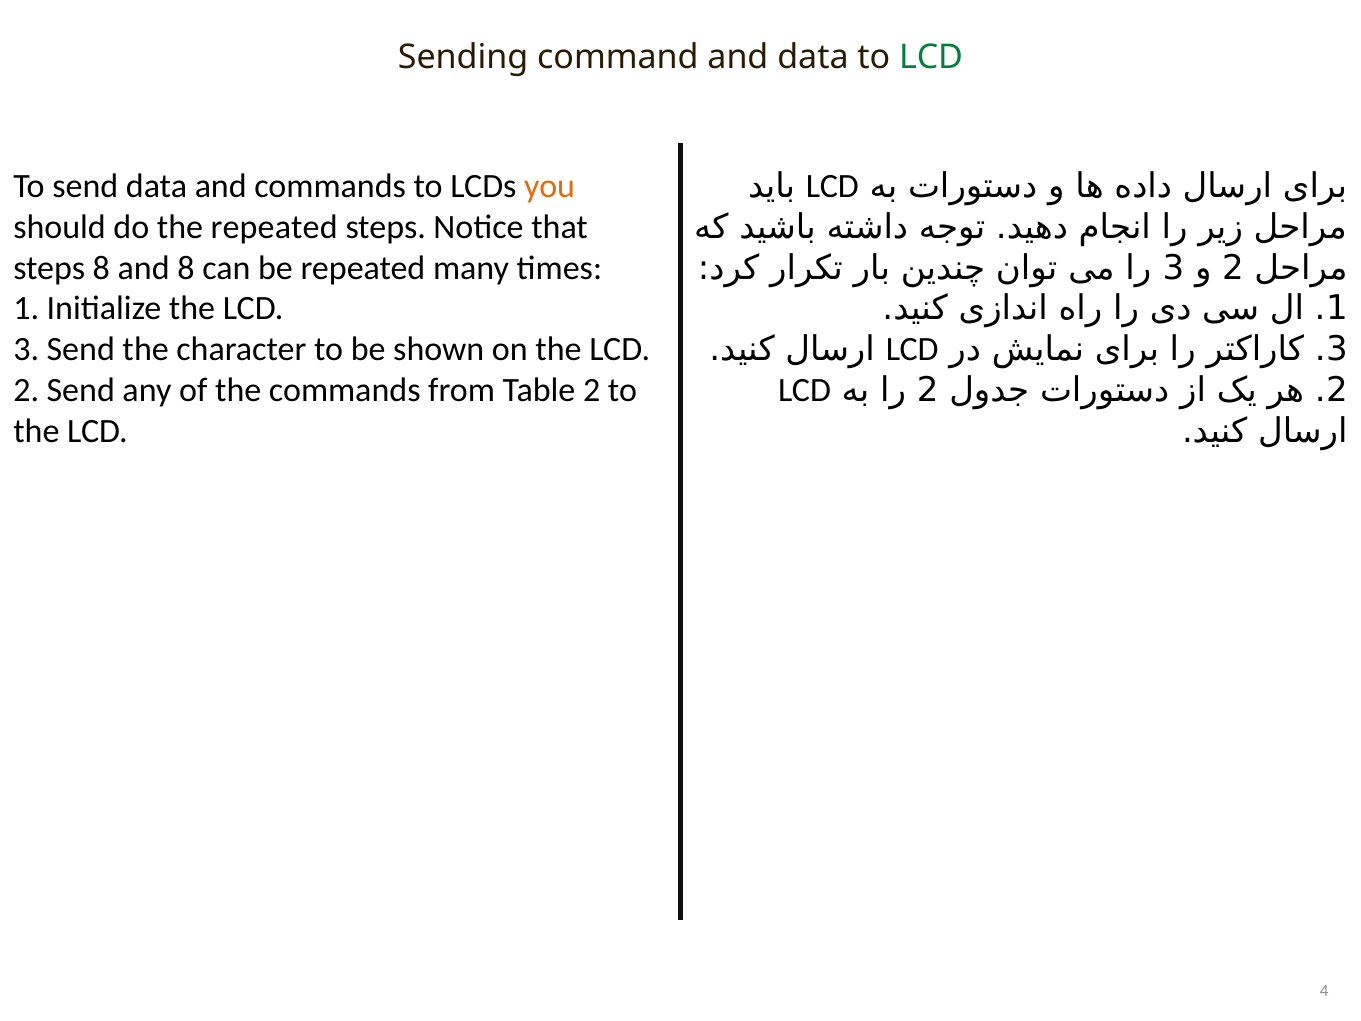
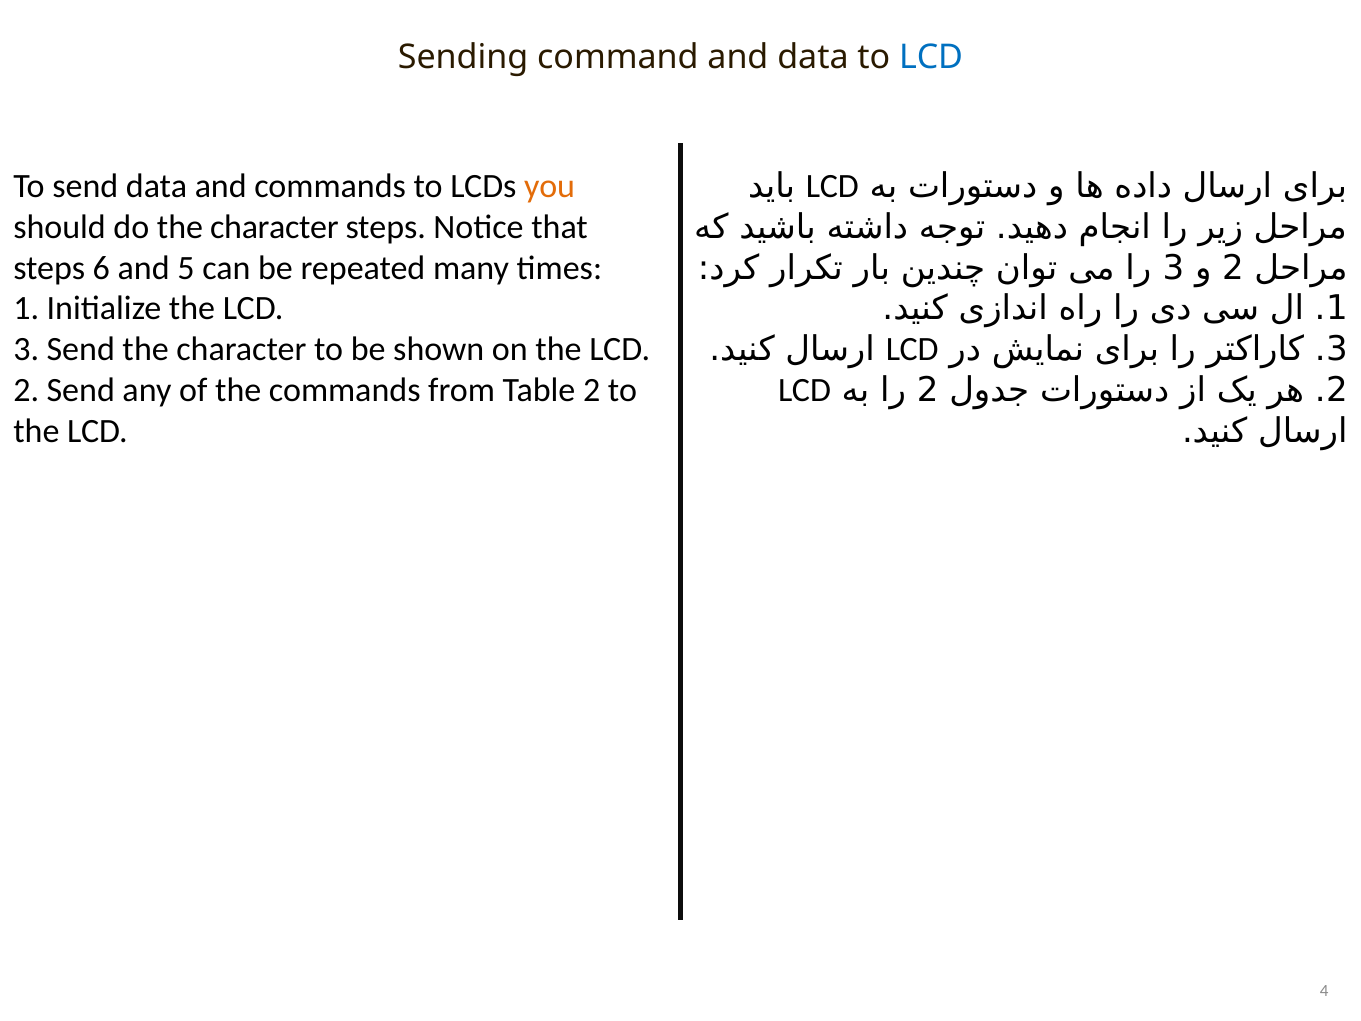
LCD at (931, 57) colour: green -> blue
do the repeated: repeated -> character
steps 8: 8 -> 6
and 8: 8 -> 5
